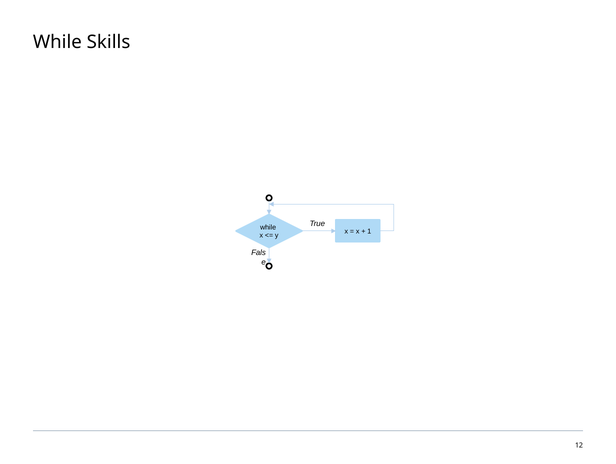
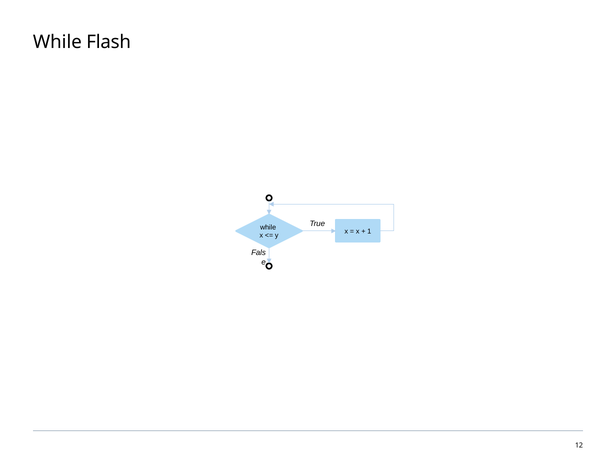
Skills: Skills -> Flash
